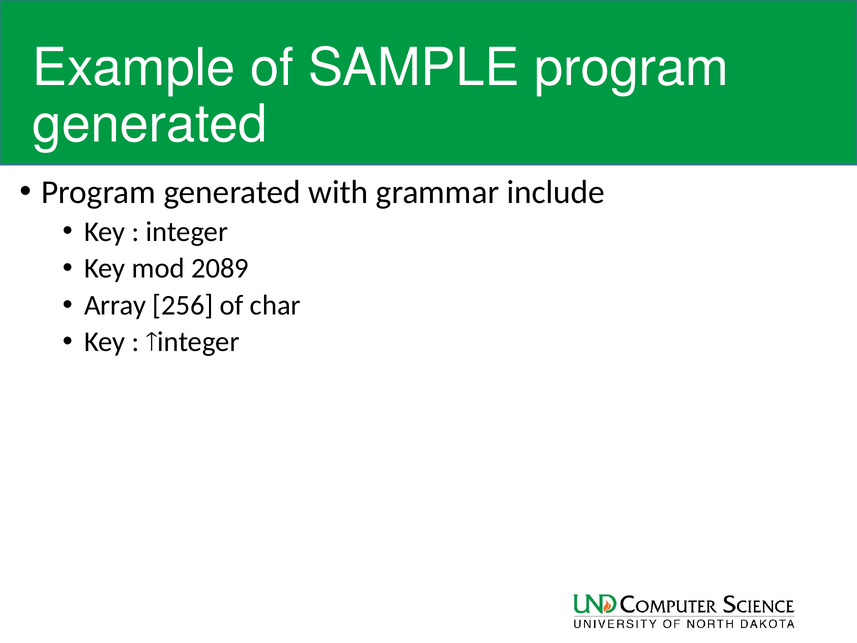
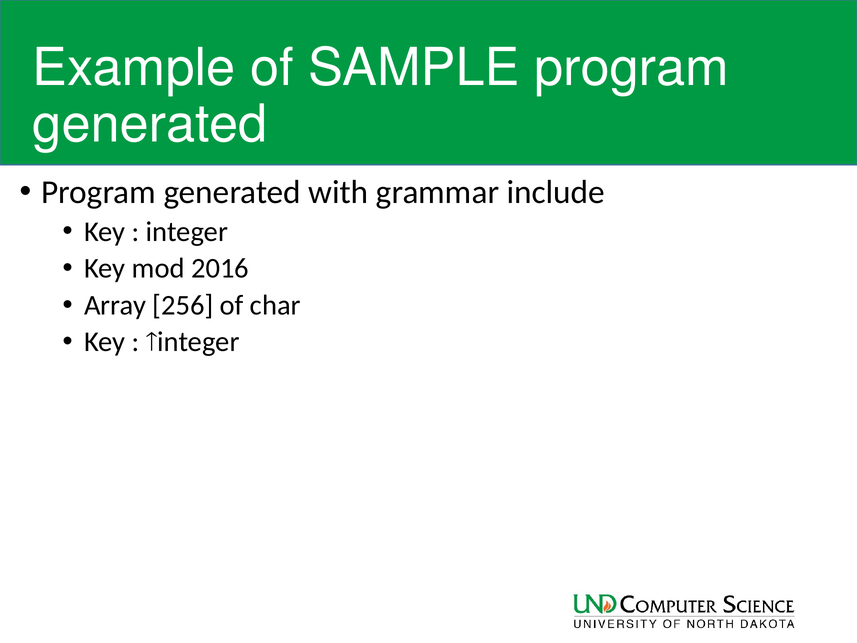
2089: 2089 -> 2016
